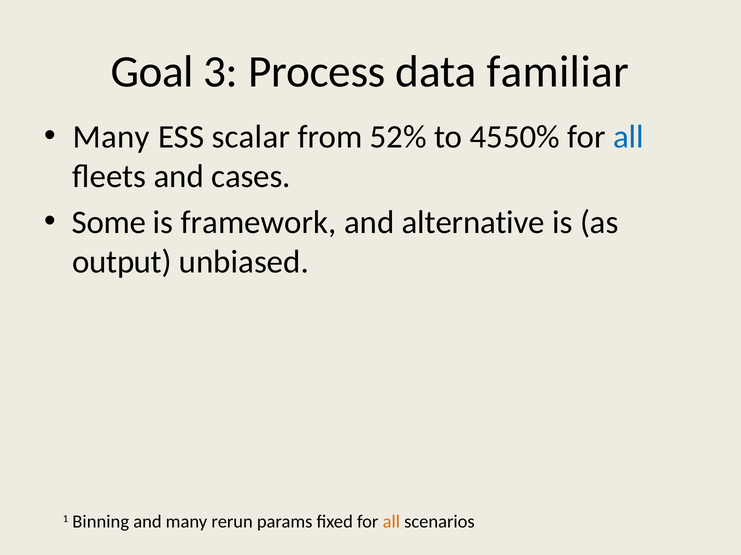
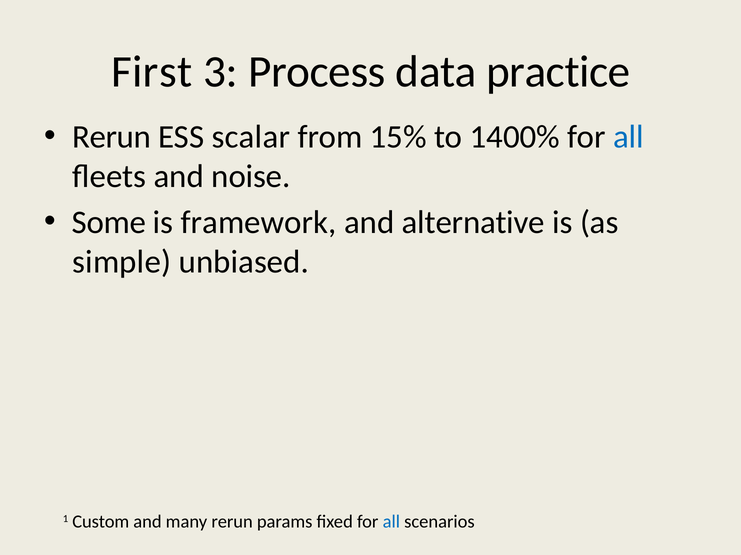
Goal: Goal -> First
familiar: familiar -> practice
Many at (111, 137): Many -> Rerun
52%: 52% -> 15%
4550%: 4550% -> 1400%
cases: cases -> noise
output: output -> simple
Binning: Binning -> Custom
all at (391, 522) colour: orange -> blue
